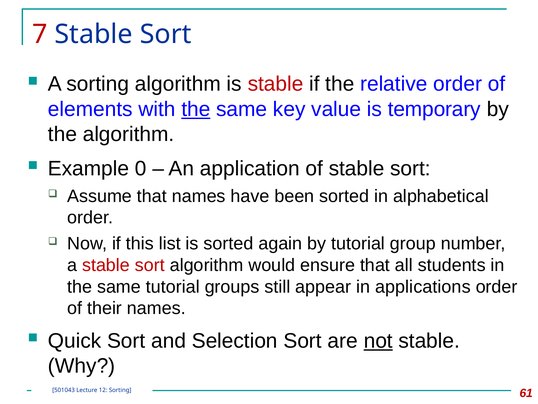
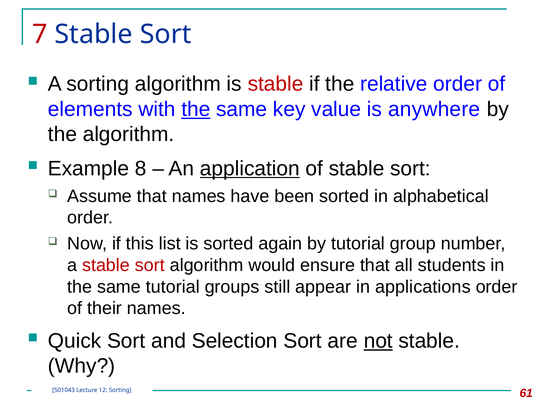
temporary: temporary -> anywhere
0: 0 -> 8
application underline: none -> present
